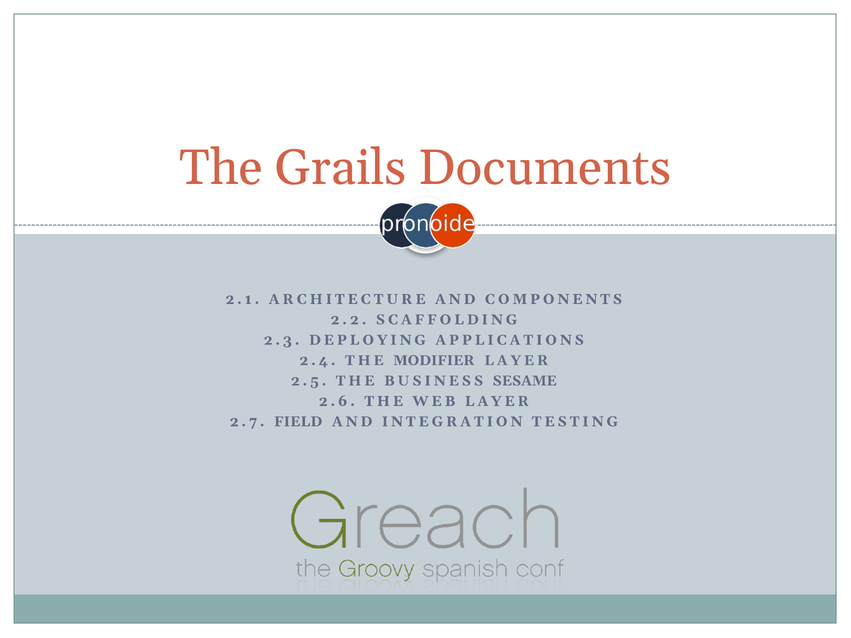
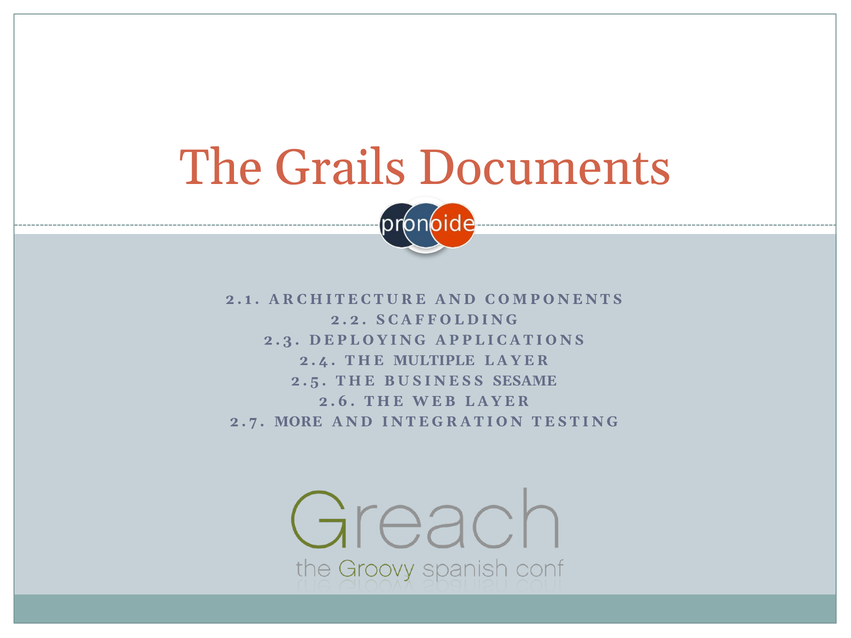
MODIFIER: MODIFIER -> MULTIPLE
FIELD: FIELD -> MORE
